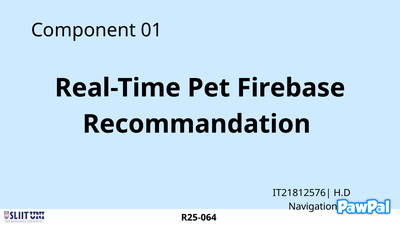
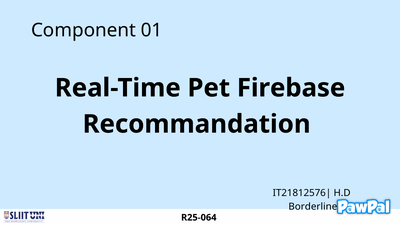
Navigation: Navigation -> Borderline
